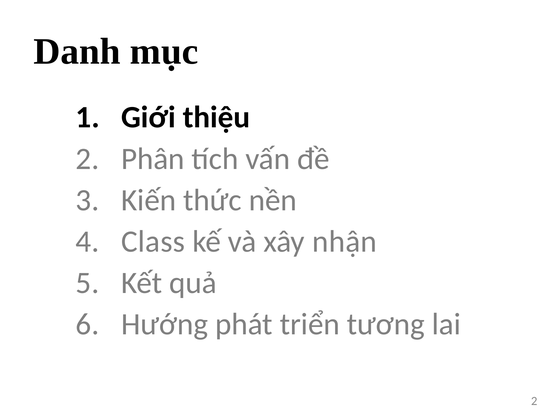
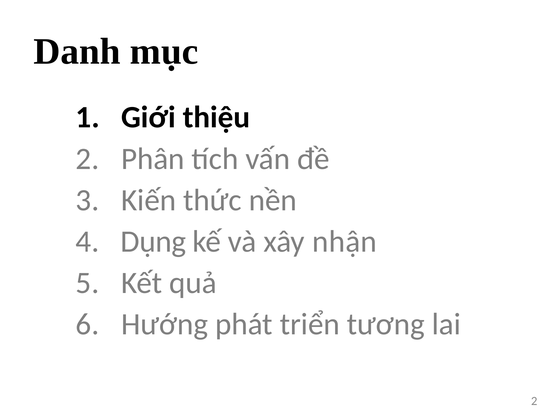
Class: Class -> Dụng
